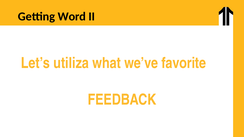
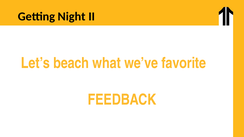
Word: Word -> Night
utiliza: utiliza -> beach
